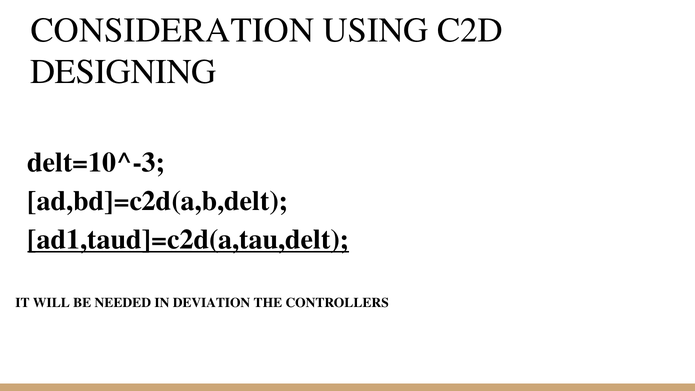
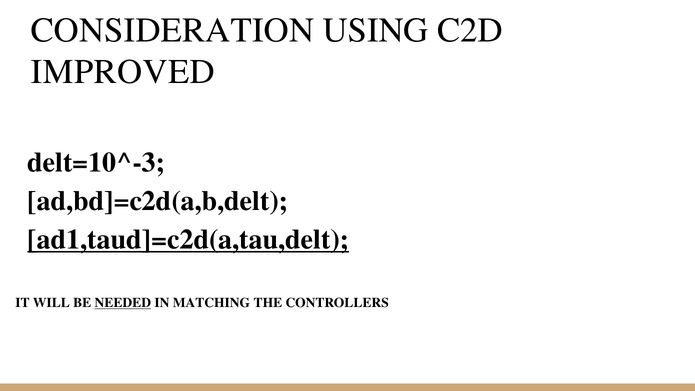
DESIGNING: DESIGNING -> IMPROVED
NEEDED underline: none -> present
DEVIATION: DEVIATION -> MATCHING
